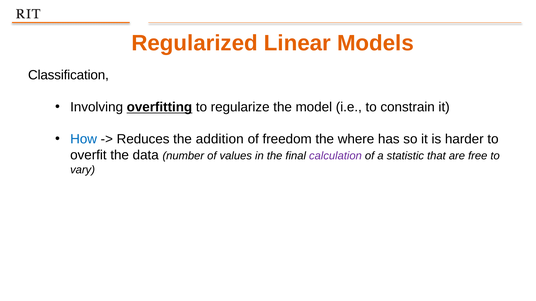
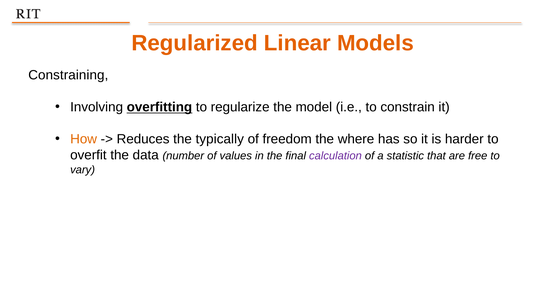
Classification: Classification -> Constraining
How colour: blue -> orange
addition: addition -> typically
